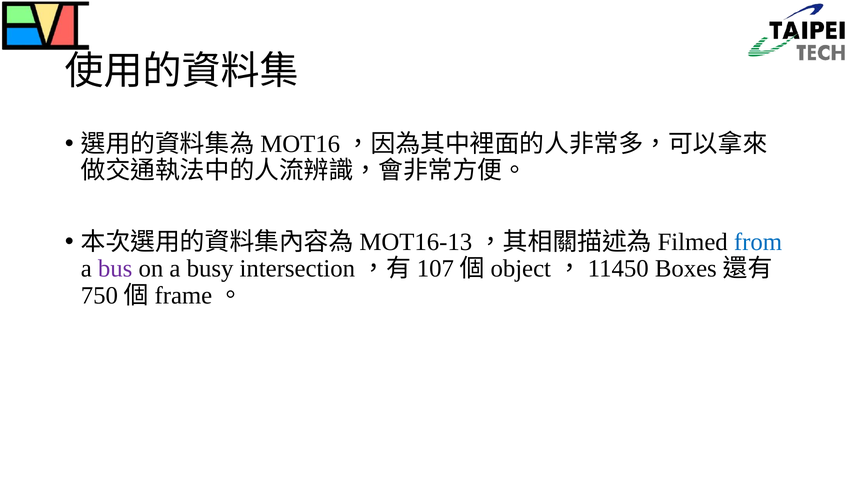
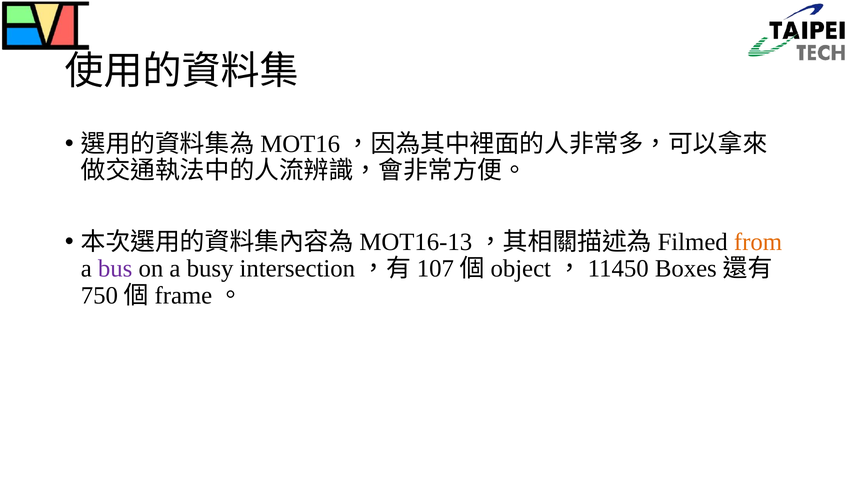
from colour: blue -> orange
